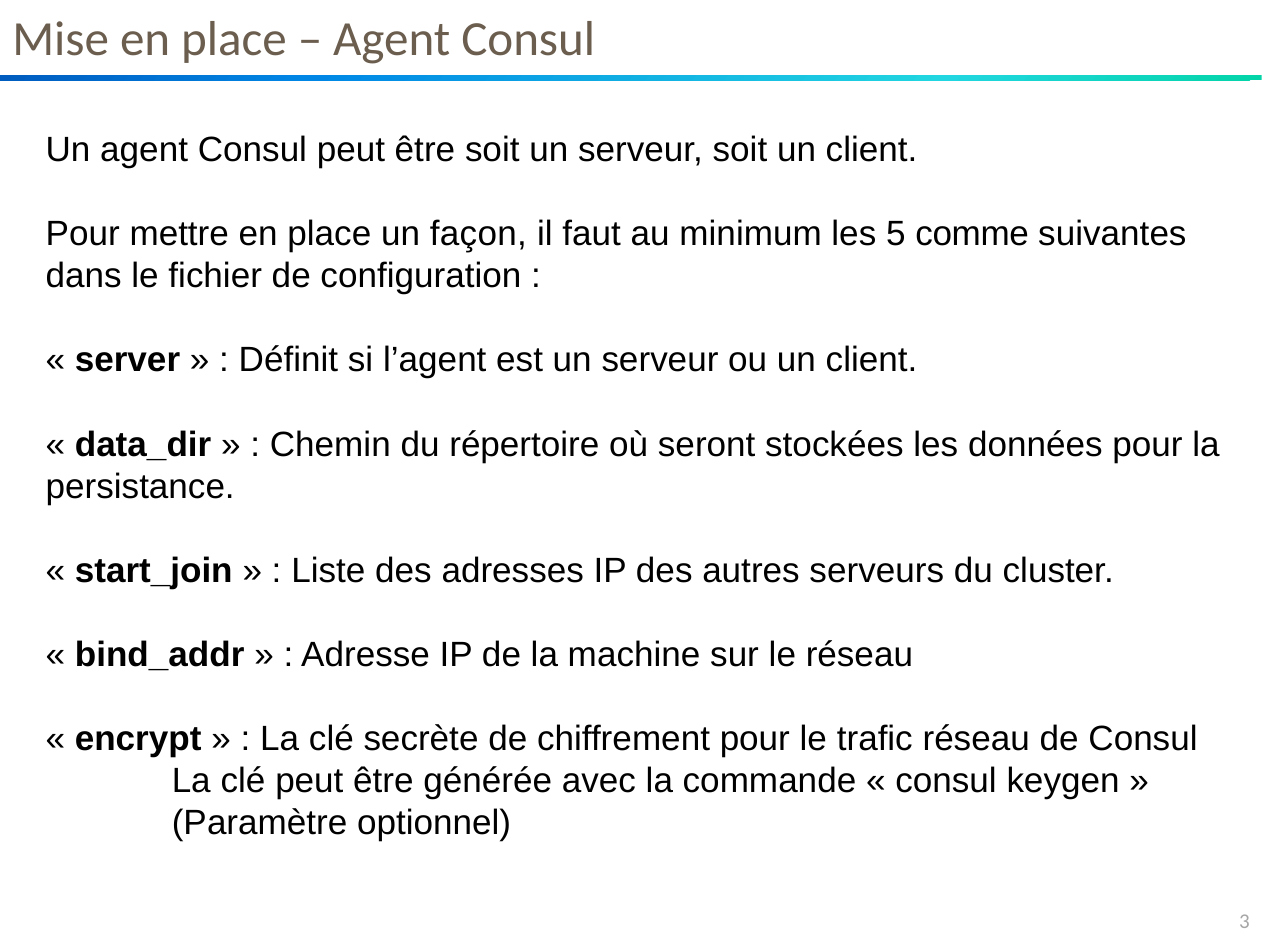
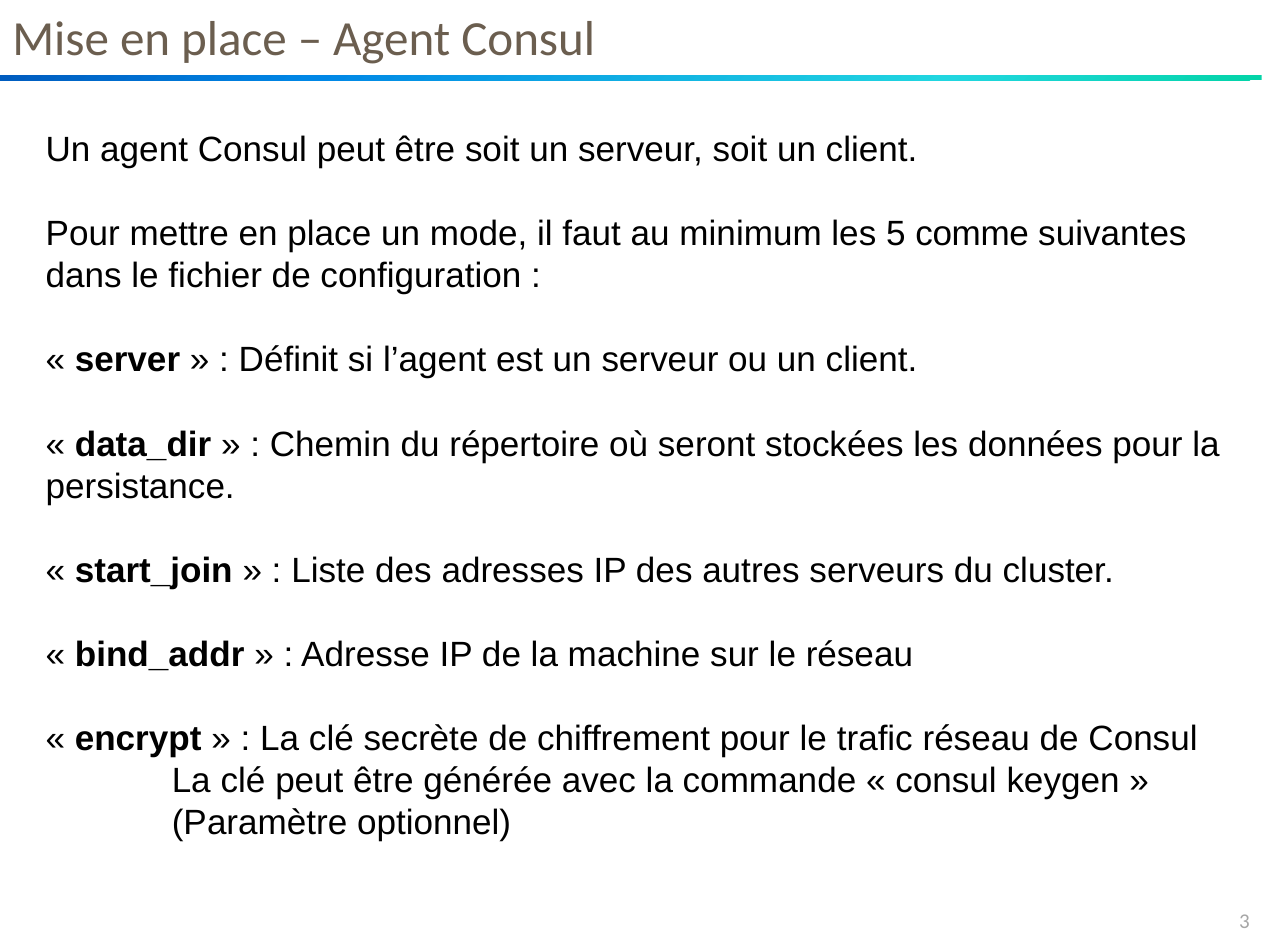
façon: façon -> mode
